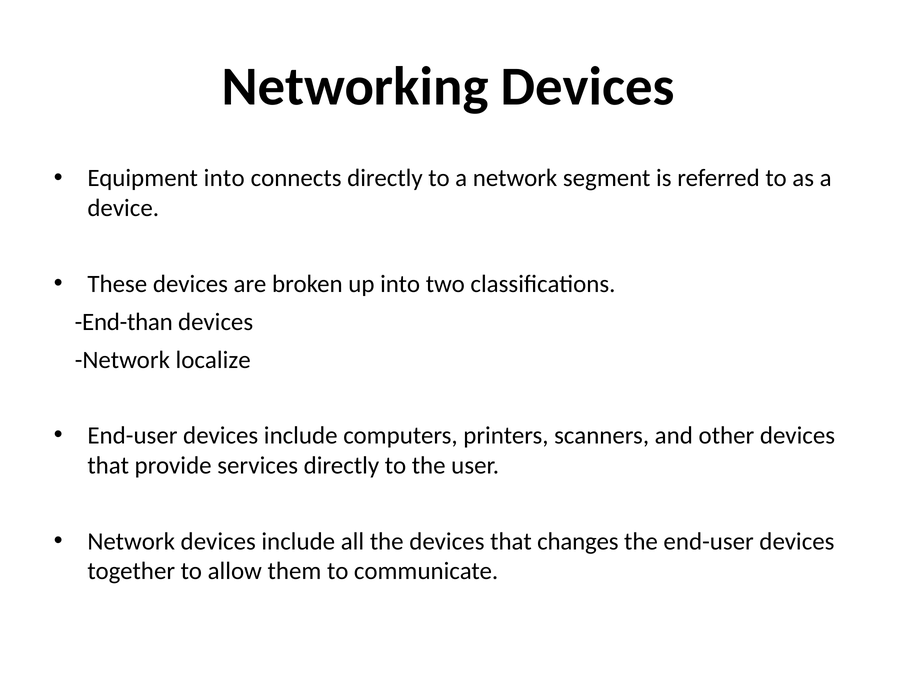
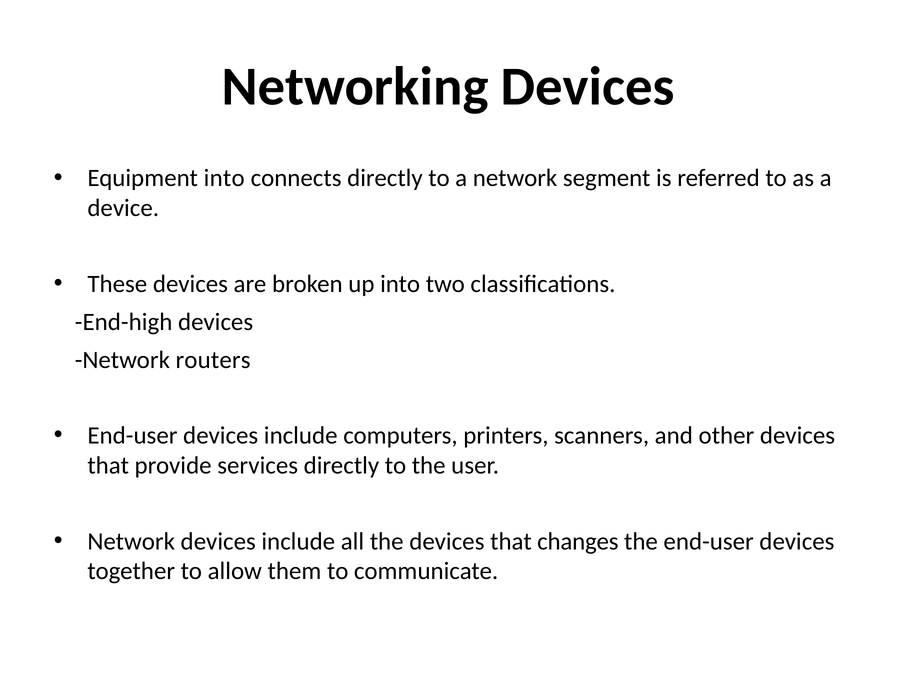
End-than: End-than -> End-high
localize: localize -> routers
